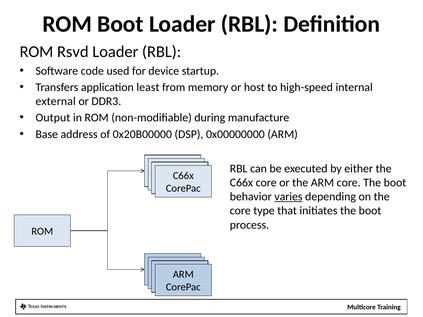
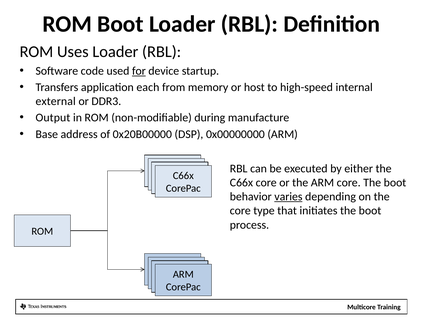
Rsvd: Rsvd -> Uses
for underline: none -> present
least: least -> each
